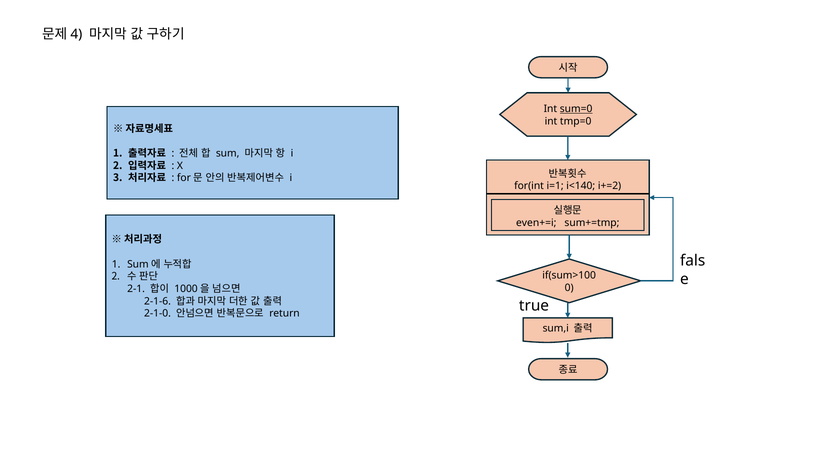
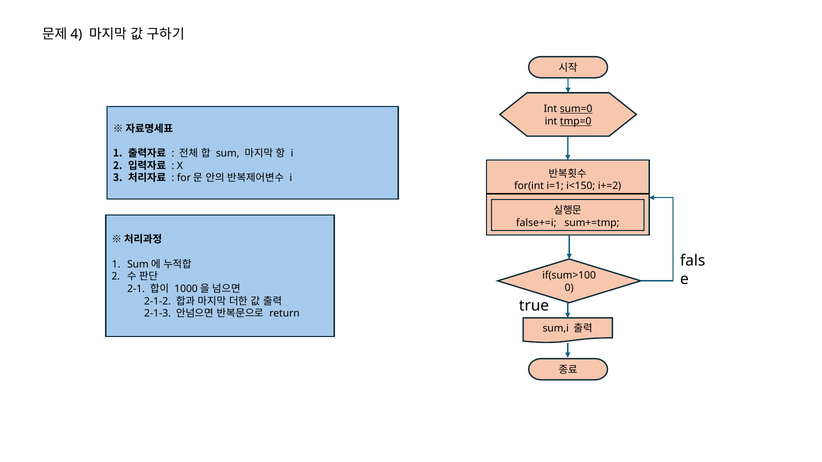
tmp=0 underline: none -> present
i<140: i<140 -> i<150
even+=i: even+=i -> false+=i
2-1-6: 2-1-6 -> 2-1-2
2-1-0: 2-1-0 -> 2-1-3
